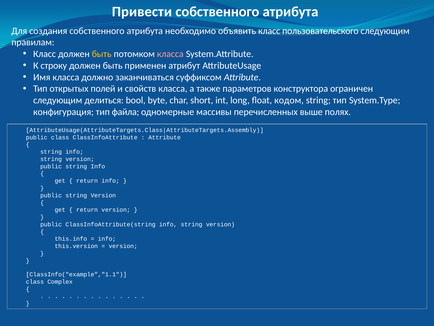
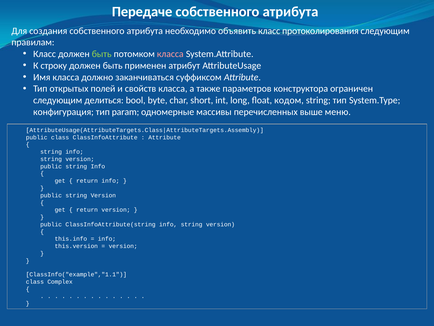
Привести: Привести -> Передаче
пользовательского: пользовательского -> протоколирования
быть at (102, 54) colour: yellow -> light green
файла: файла -> param
полях: полях -> меню
